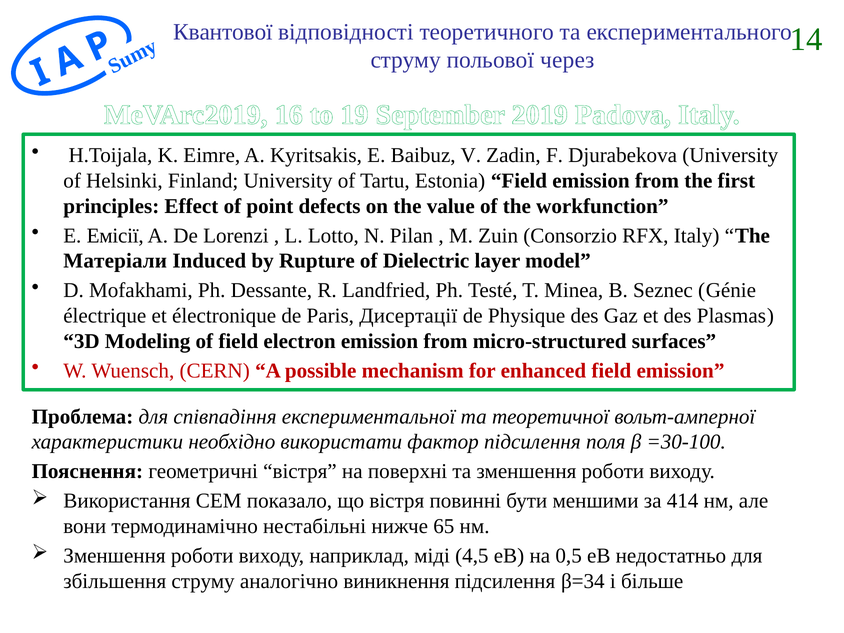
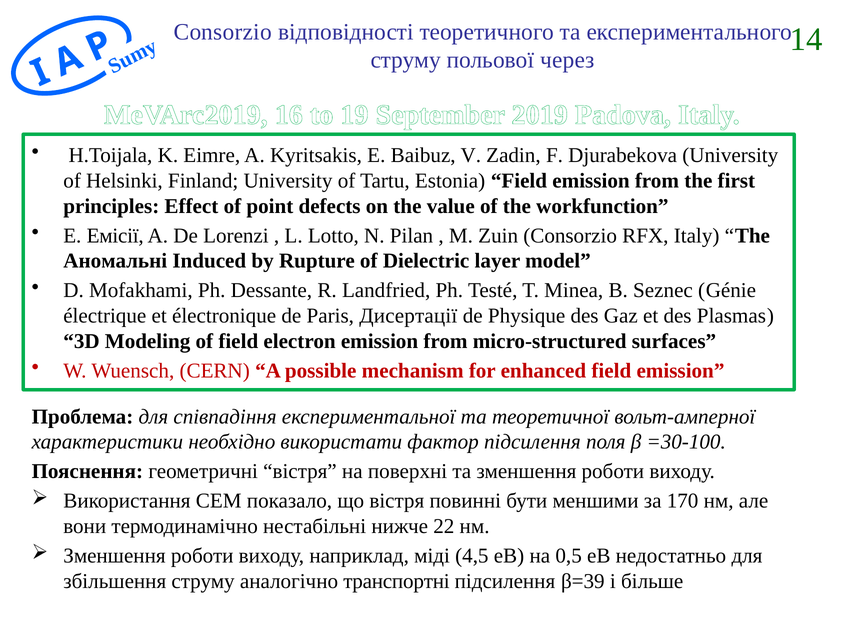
Квантової at (223, 32): Квантової -> Consorzio
Матеріали: Матеріали -> Аномальні
414: 414 -> 170
65: 65 -> 22
виникнення: виникнення -> транспортні
β=34: β=34 -> β=39
